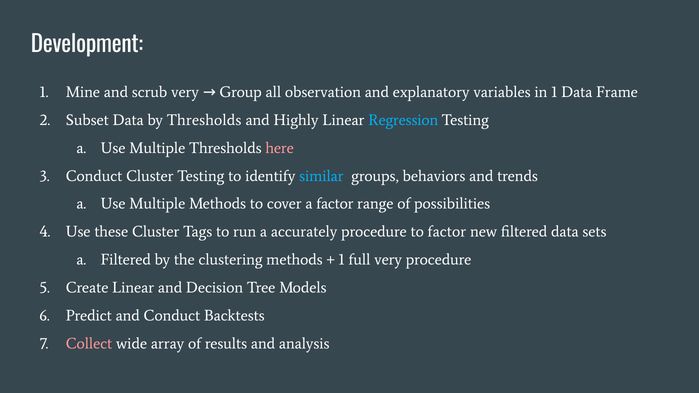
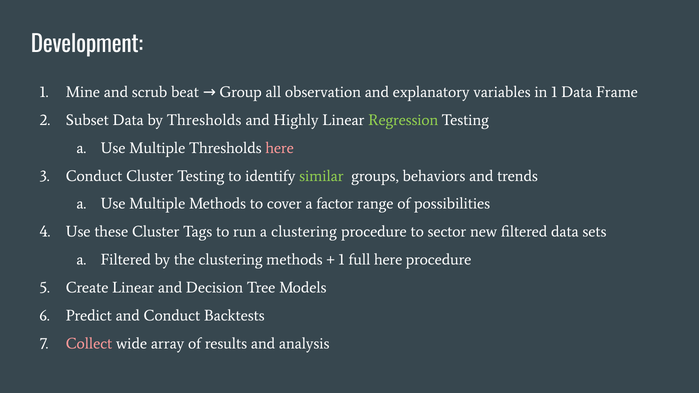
scrub very: very -> beat
Regression colour: light blue -> light green
similar colour: light blue -> light green
a accurately: accurately -> clustering
to factor: factor -> sector
full very: very -> here
